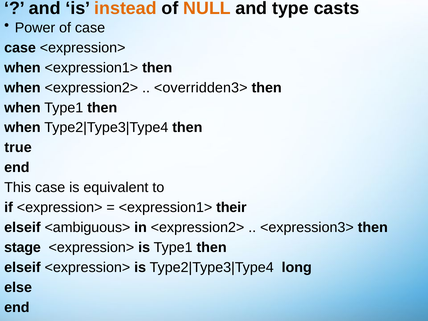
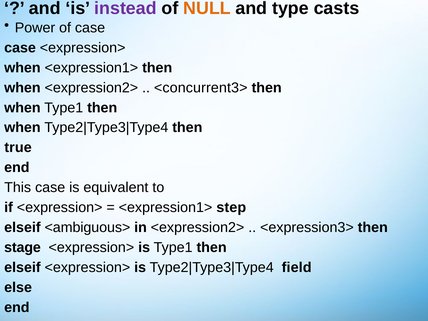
instead colour: orange -> purple
<overridden3>: <overridden3> -> <concurrent3>
their: their -> step
long: long -> field
